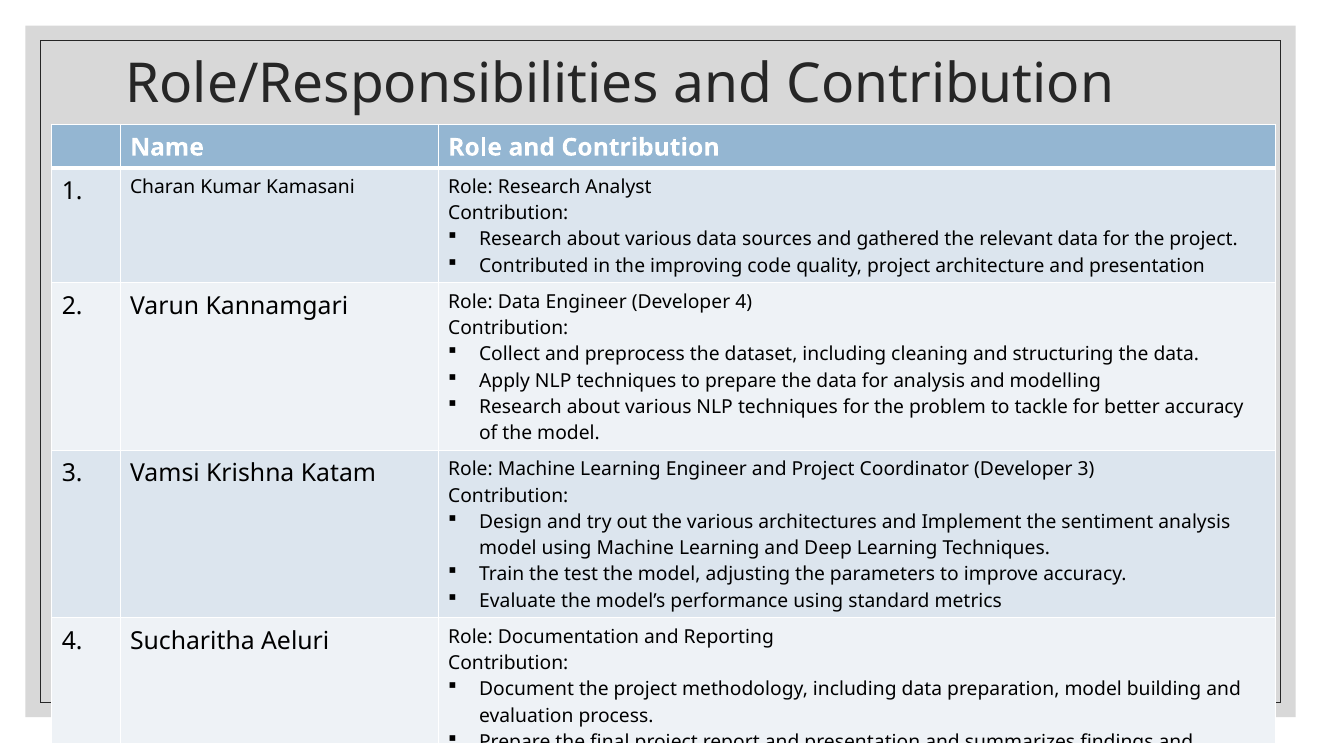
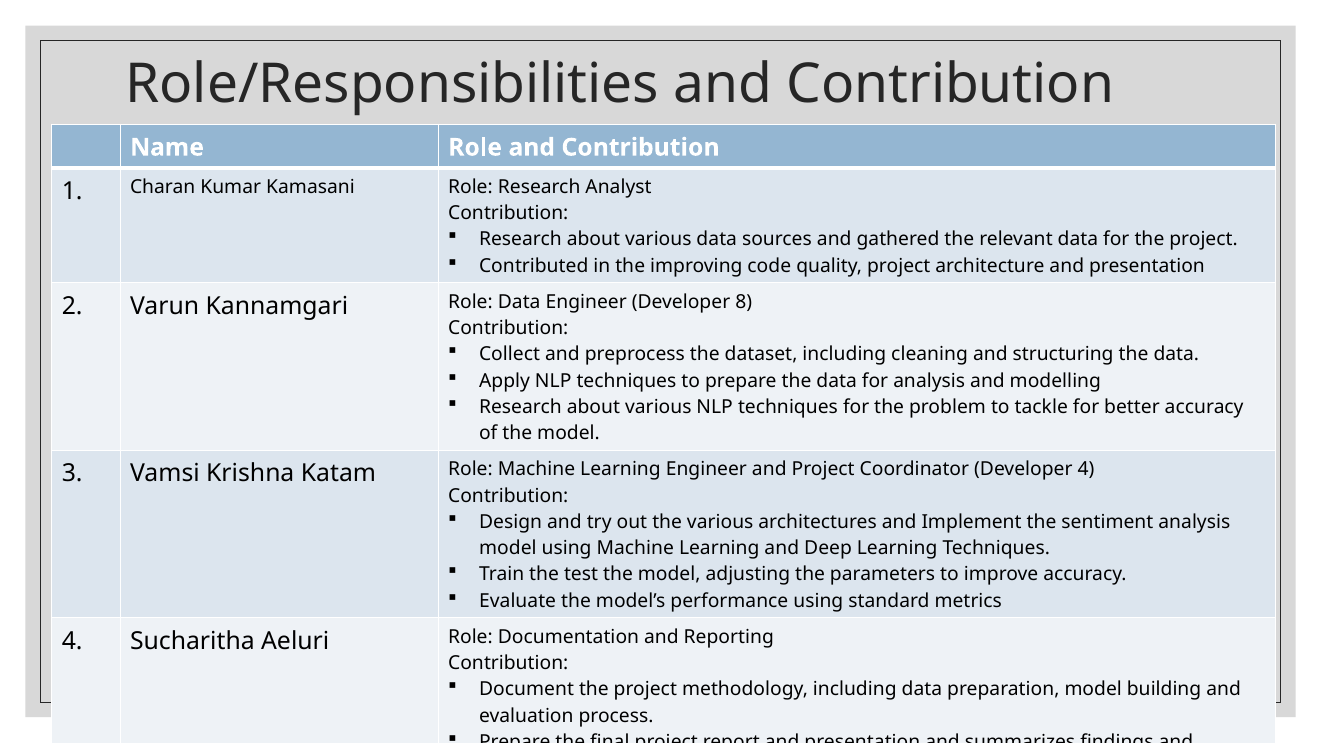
Developer 4: 4 -> 8
Developer 3: 3 -> 4
